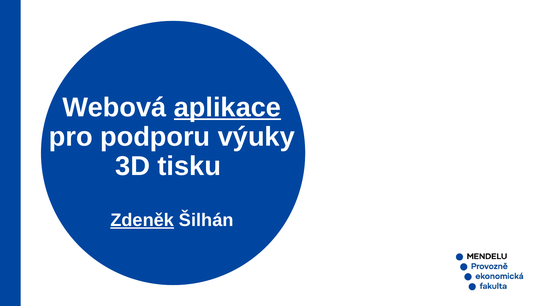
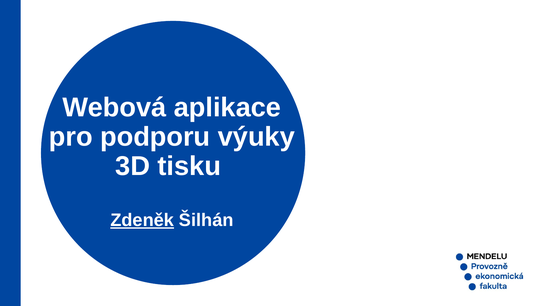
aplikace underline: present -> none
